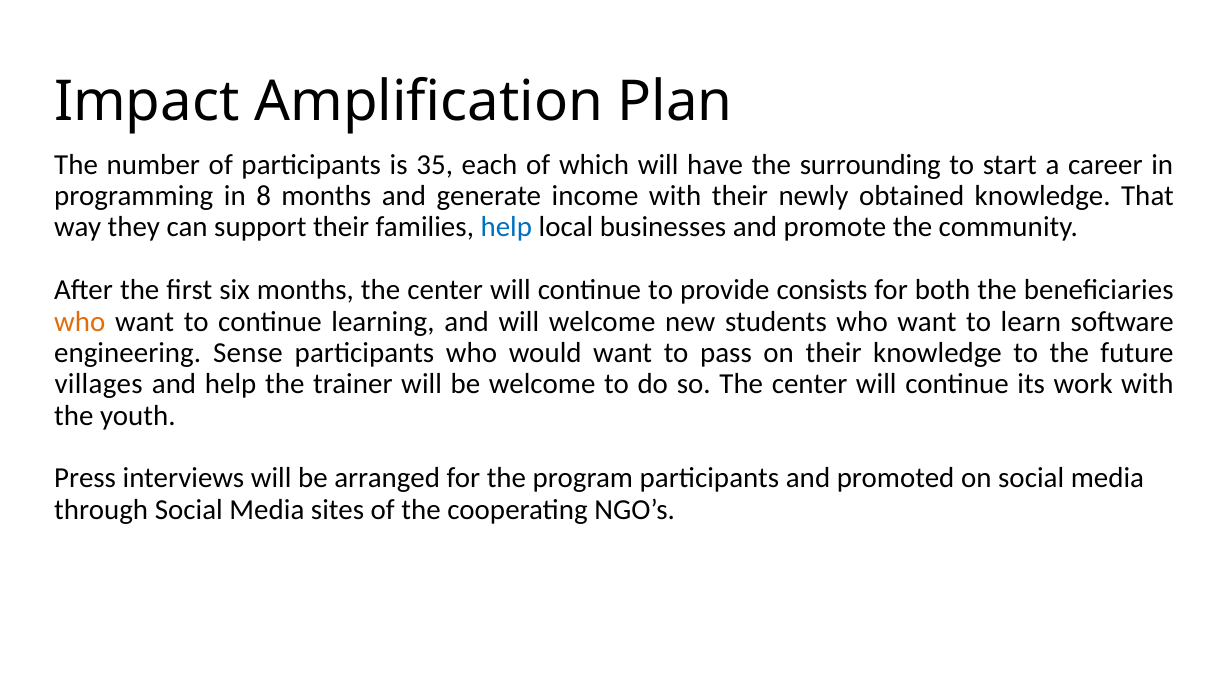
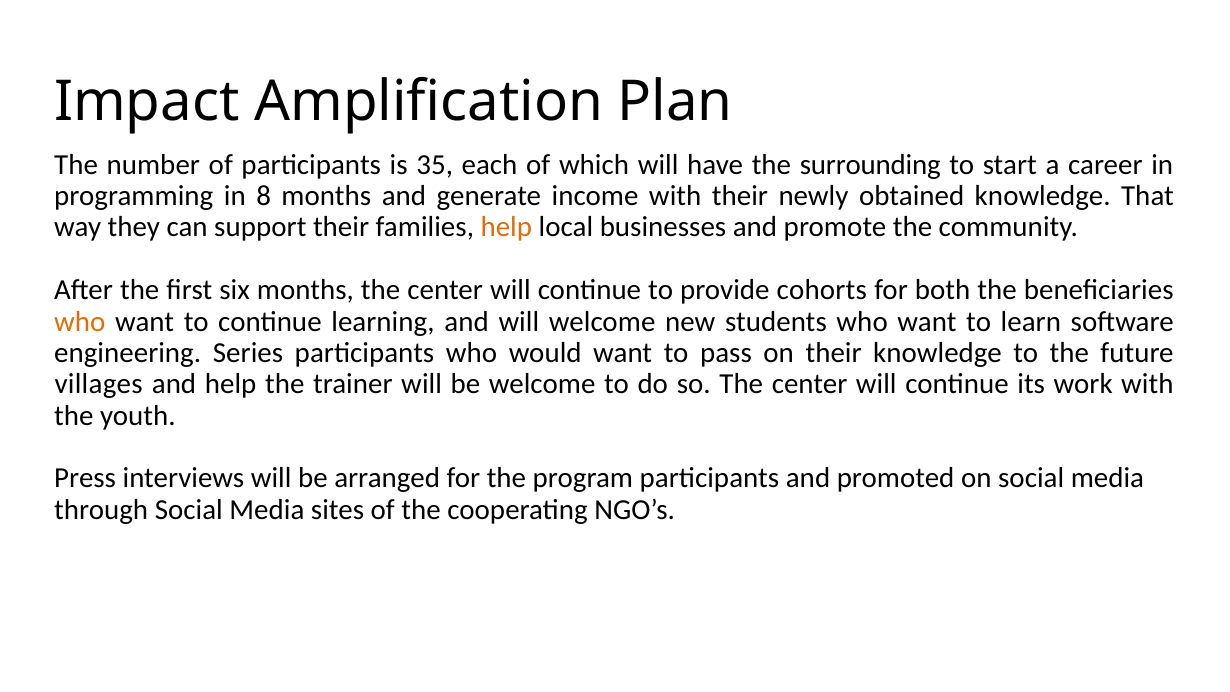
help at (506, 227) colour: blue -> orange
consists: consists -> cohorts
Sense: Sense -> Series
